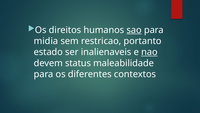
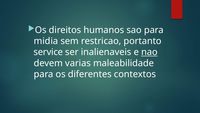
sao underline: present -> none
estado: estado -> service
status: status -> varias
